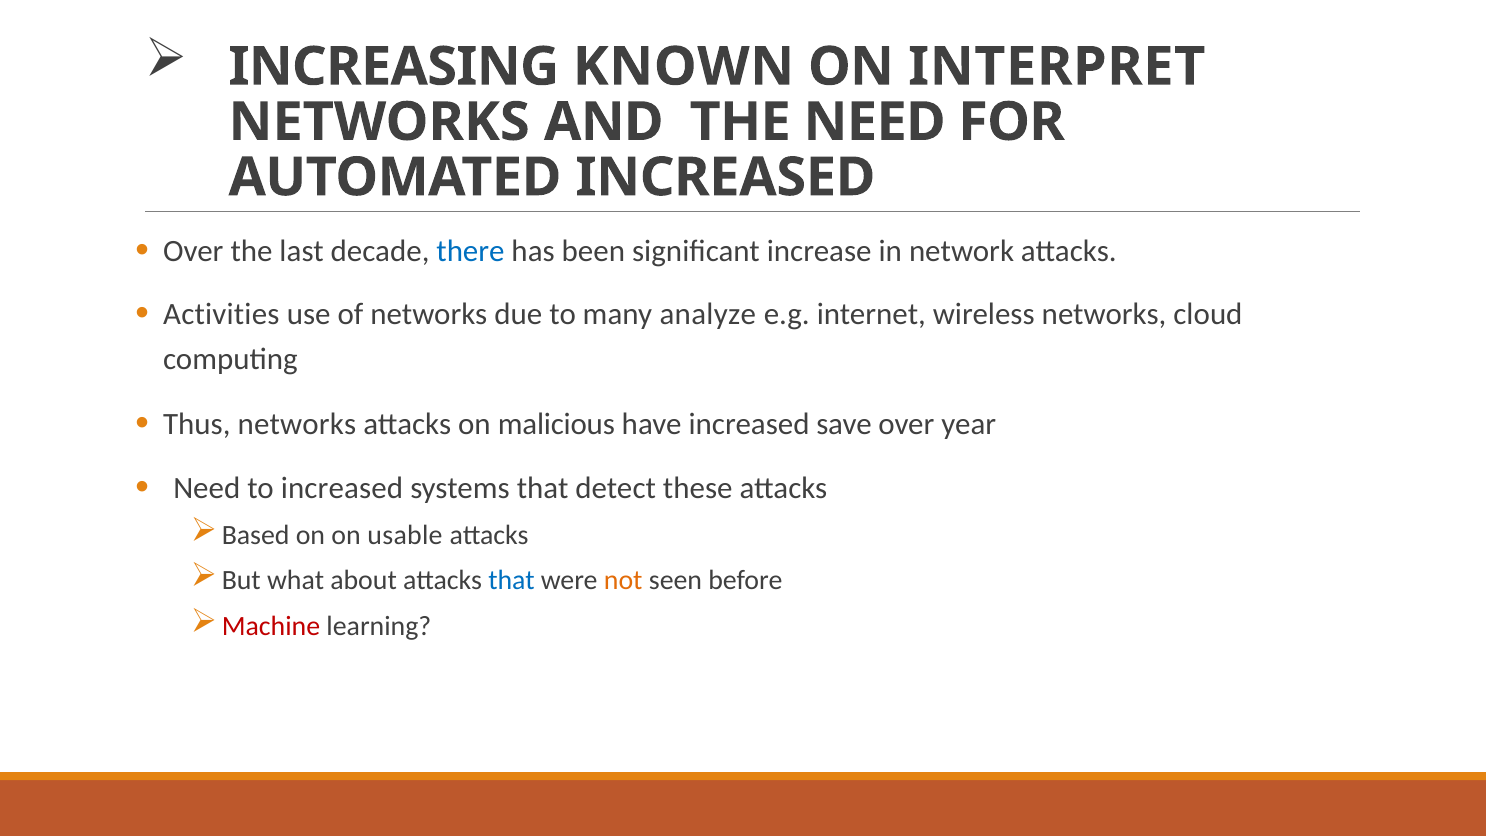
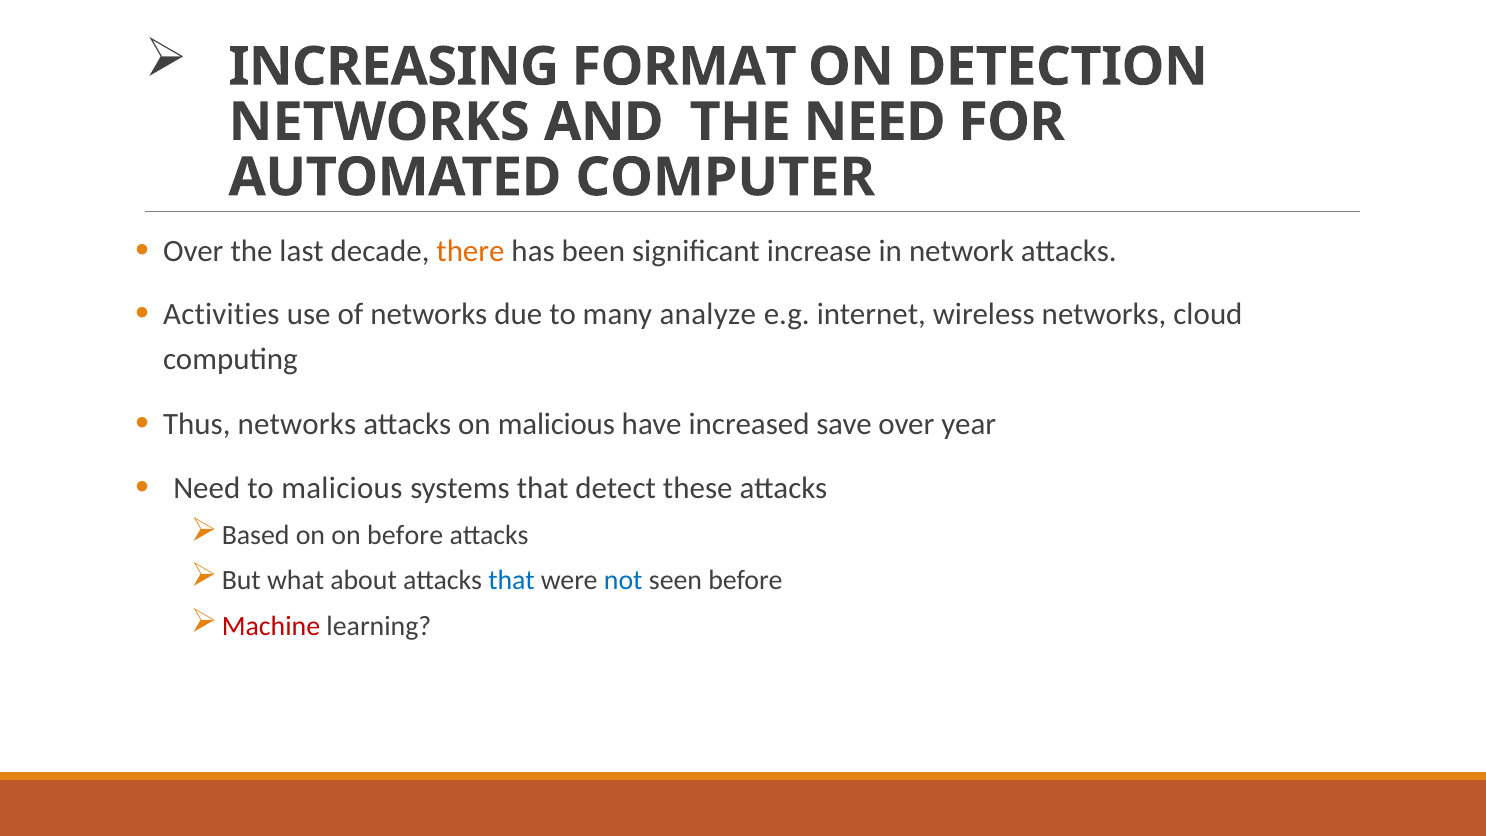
KNOWN: KNOWN -> FORMAT
INTERPRET: INTERPRET -> DETECTION
AUTOMATED INCREASED: INCREASED -> COMPUTER
there colour: blue -> orange
to increased: increased -> malicious
on usable: usable -> before
not colour: orange -> blue
